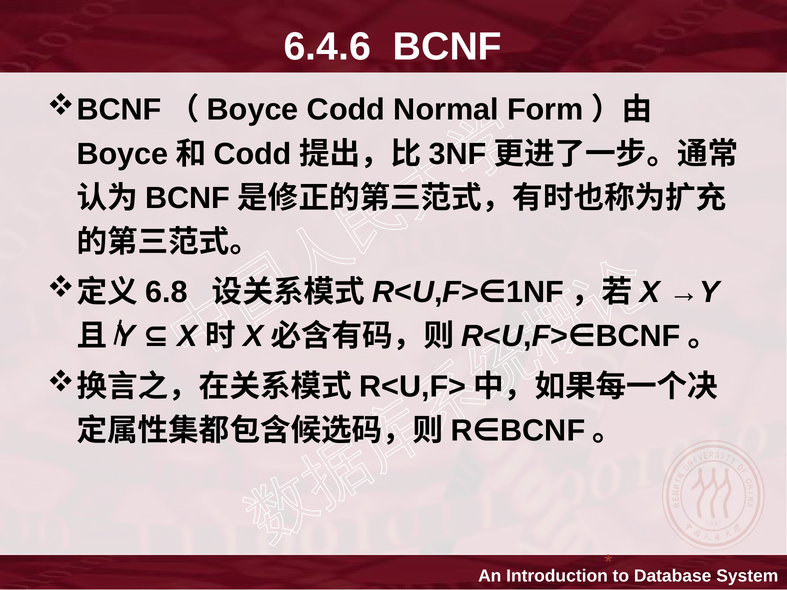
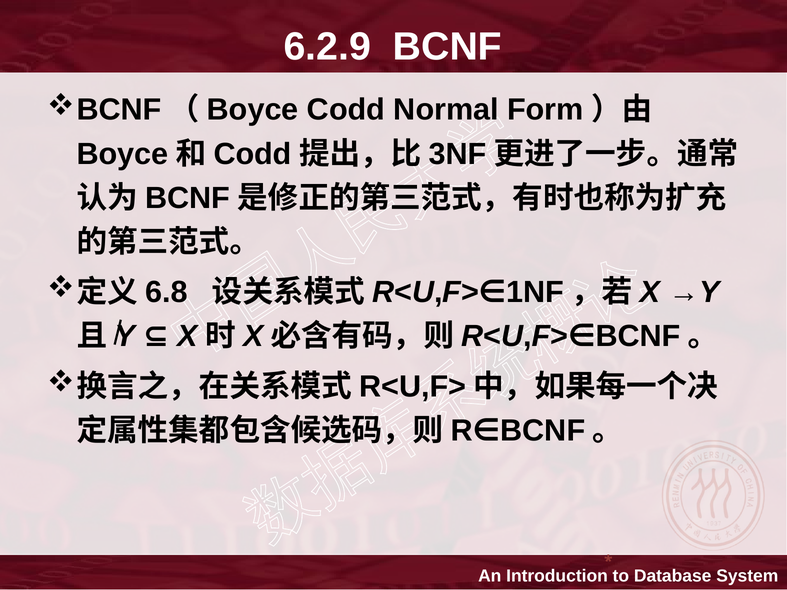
6.4.6: 6.4.6 -> 6.2.9
